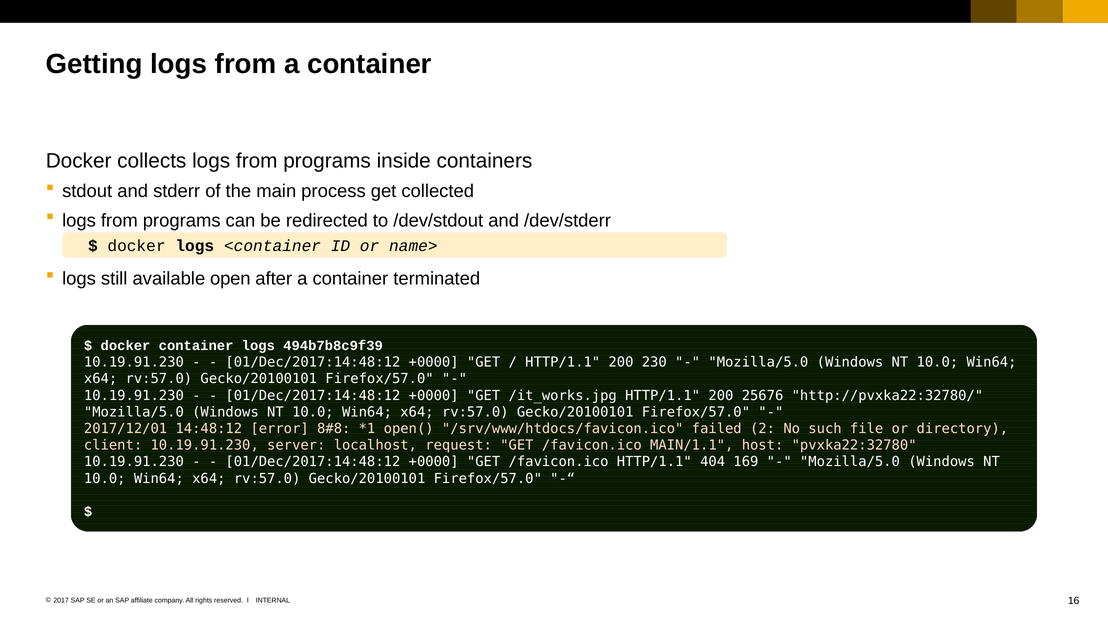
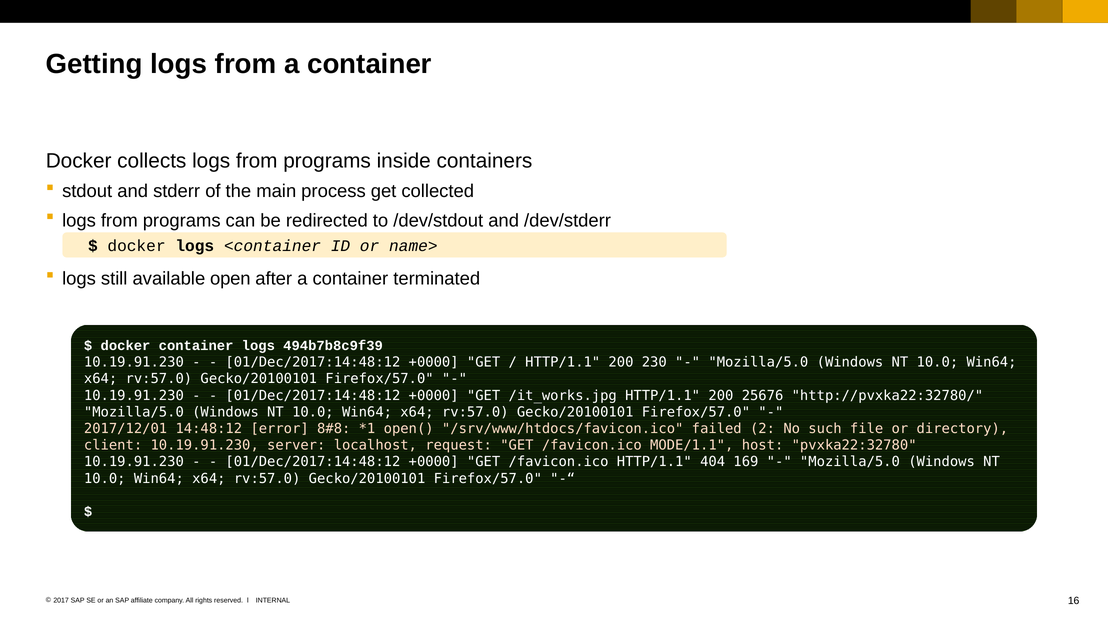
MAIN/1.1: MAIN/1.1 -> MODE/1.1
